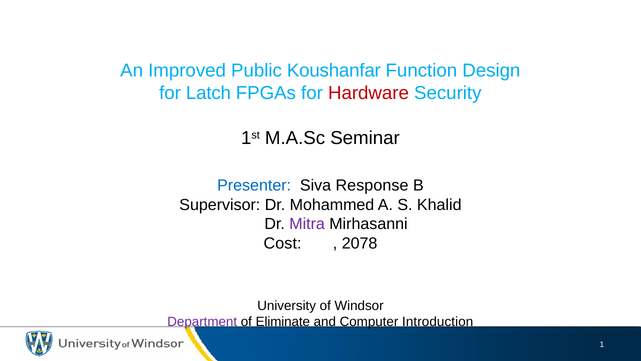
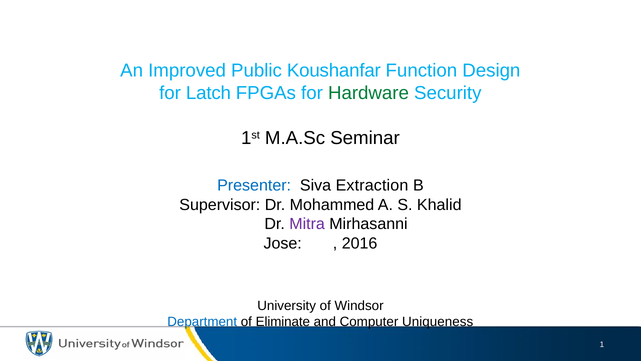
Hardware colour: red -> green
Response: Response -> Extraction
Cost: Cost -> Jose
2078: 2078 -> 2016
Department colour: purple -> blue
Introduction: Introduction -> Uniqueness
